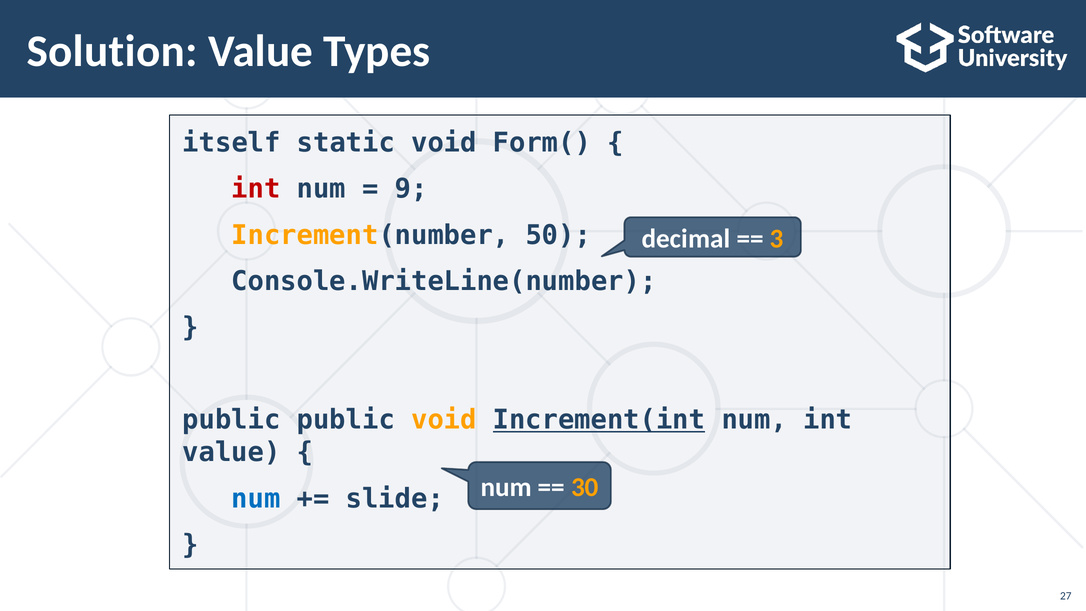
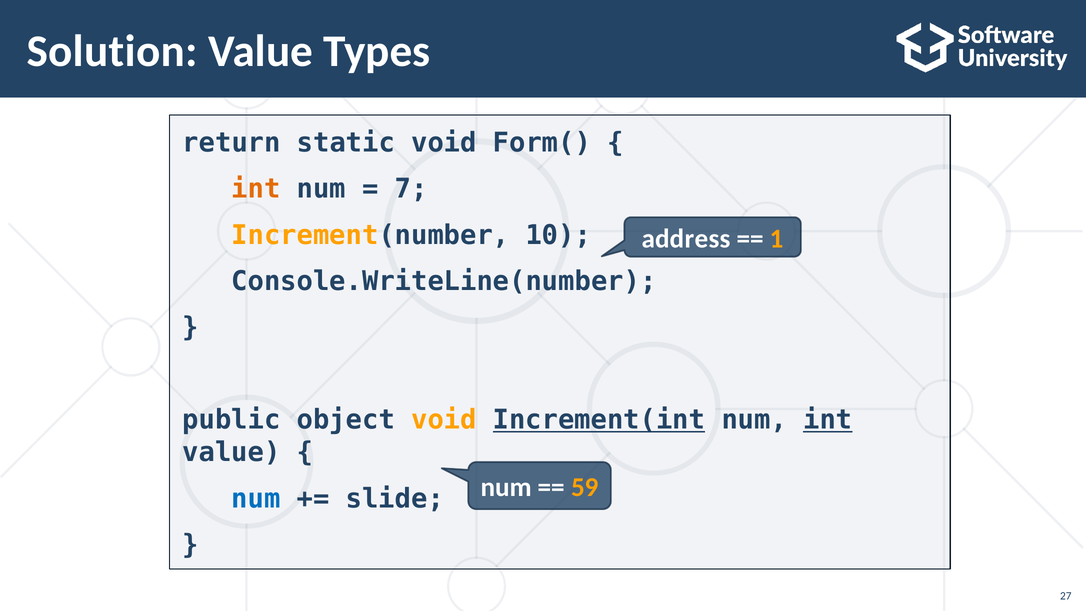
itself: itself -> return
int at (256, 189) colour: red -> orange
9: 9 -> 7
50: 50 -> 10
decimal: decimal -> address
3: 3 -> 1
public public: public -> object
int at (828, 420) underline: none -> present
30: 30 -> 59
